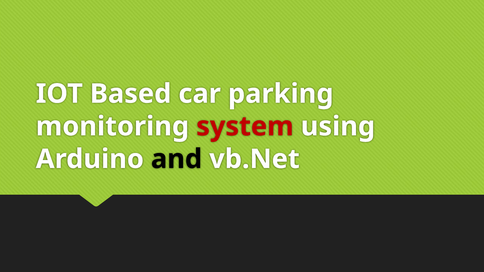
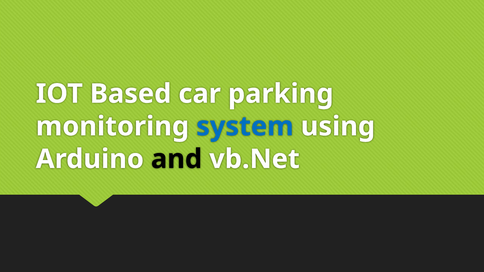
system colour: red -> blue
